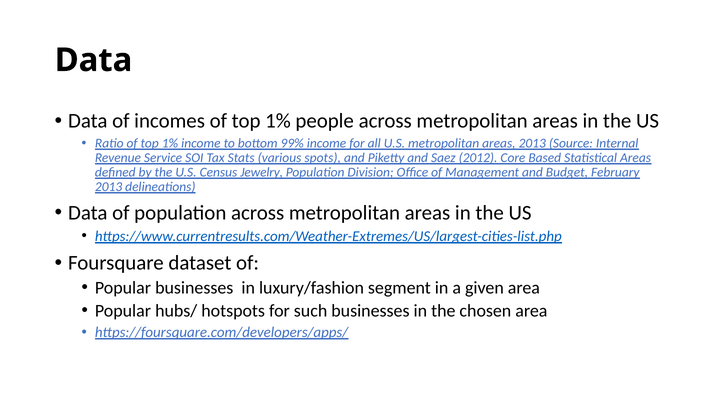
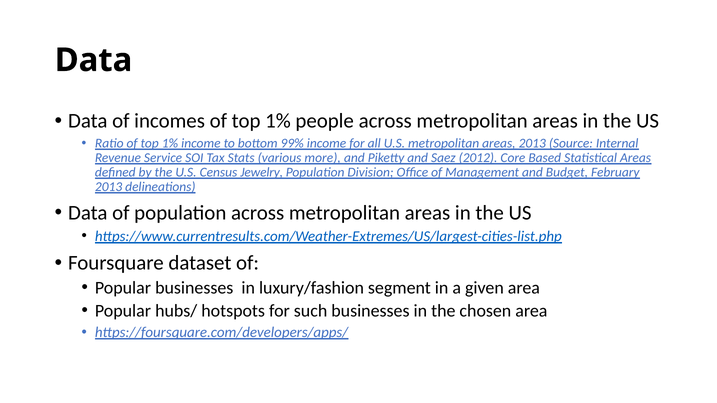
spots: spots -> more
